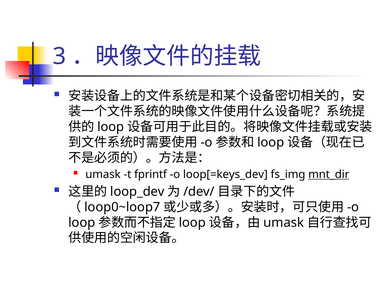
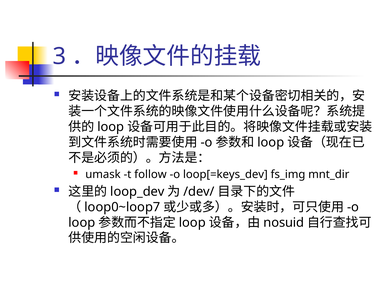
fprintf: fprintf -> follow
mnt_dir underline: present -> none
umask at (284, 223): umask -> nosuid
